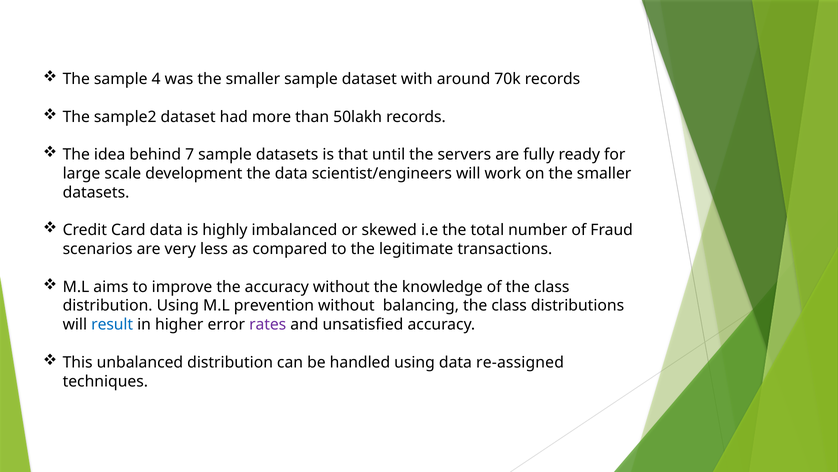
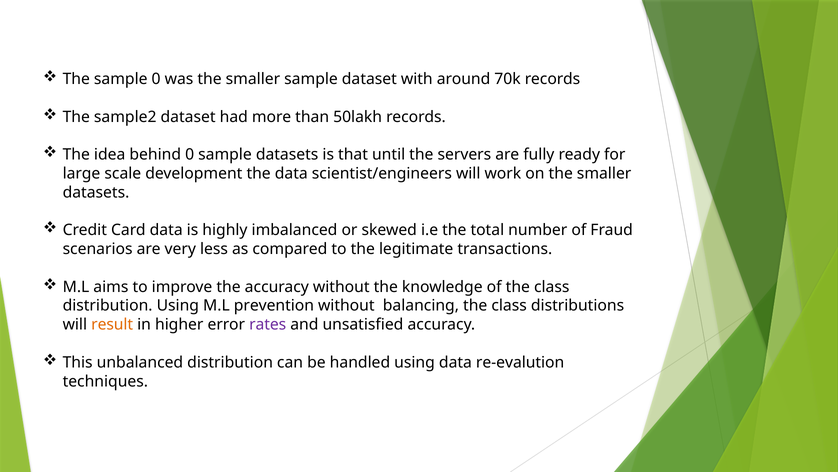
sample 4: 4 -> 0
behind 7: 7 -> 0
result colour: blue -> orange
re-assigned: re-assigned -> re-evalution
